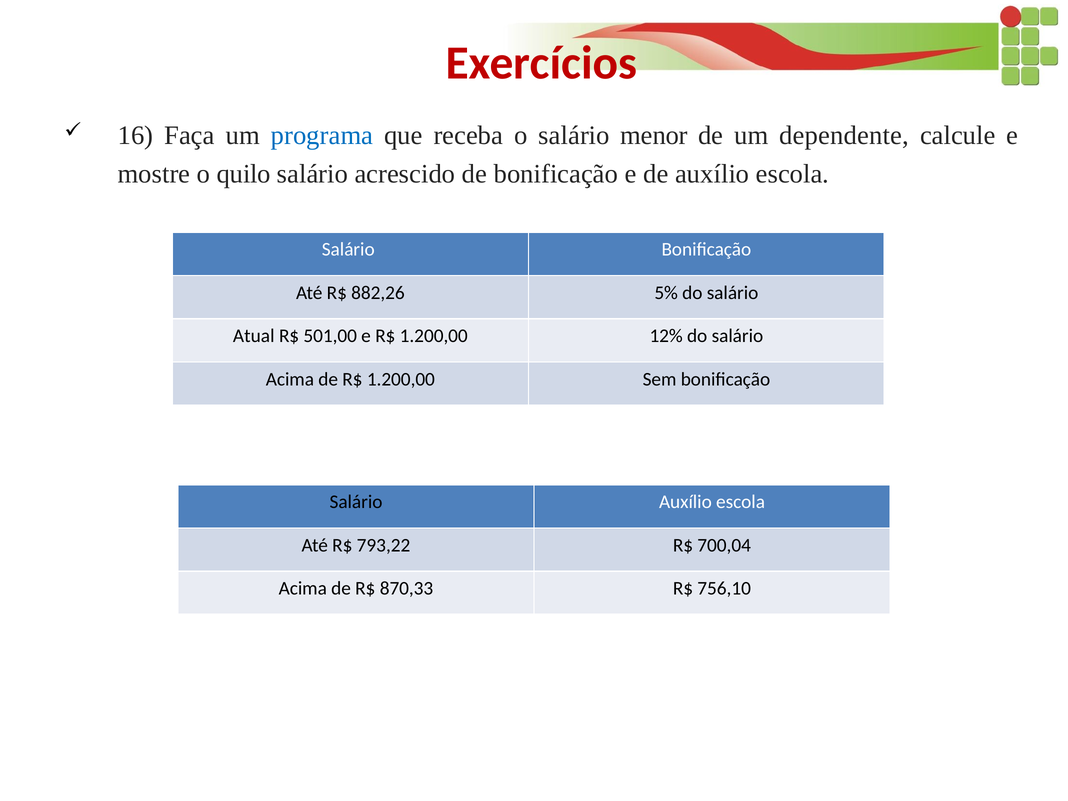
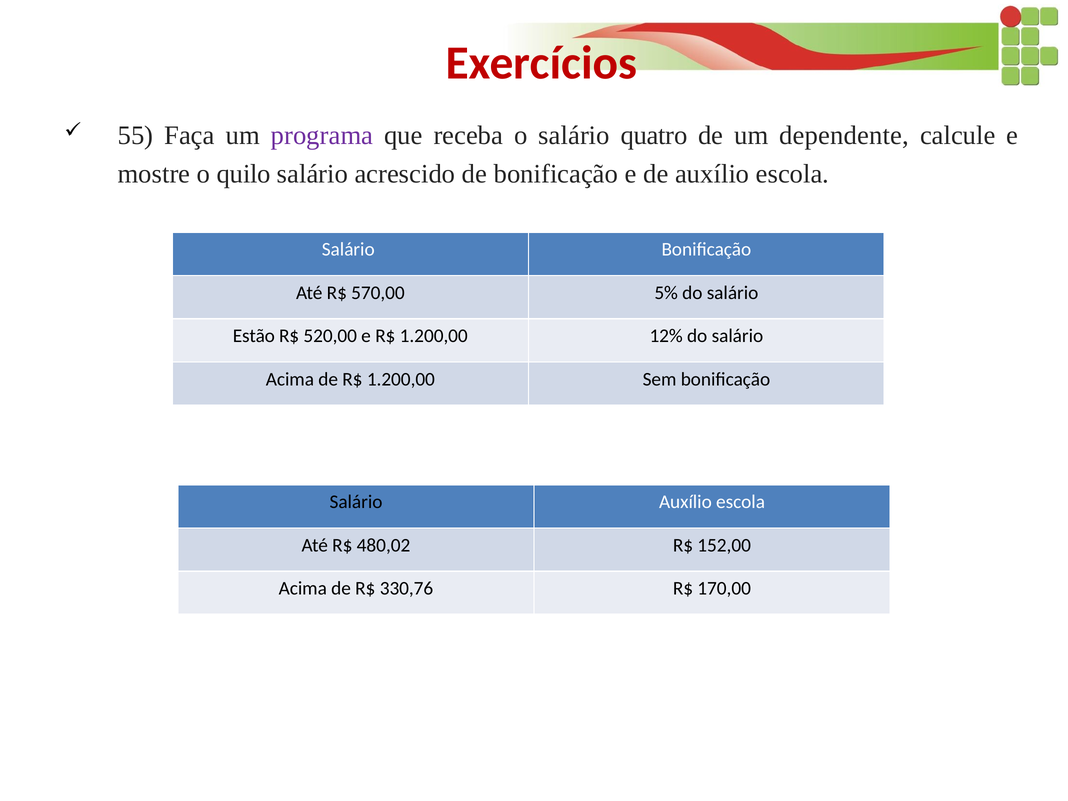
16: 16 -> 55
programa colour: blue -> purple
menor: menor -> quatro
882,26: 882,26 -> 570,00
Atual: Atual -> Estão
501,00: 501,00 -> 520,00
793,22: 793,22 -> 480,02
700,04: 700,04 -> 152,00
870,33: 870,33 -> 330,76
756,10: 756,10 -> 170,00
